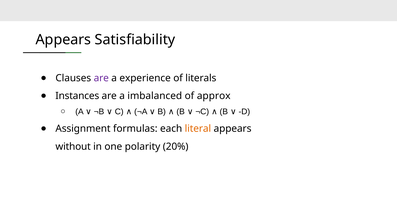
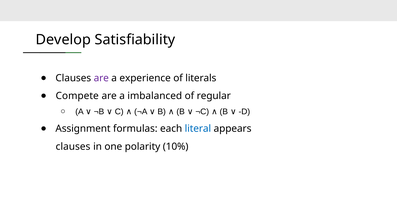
Appears at (63, 40): Appears -> Develop
Instances: Instances -> Compete
approx: approx -> regular
literal colour: orange -> blue
without at (73, 147): without -> clauses
20%: 20% -> 10%
